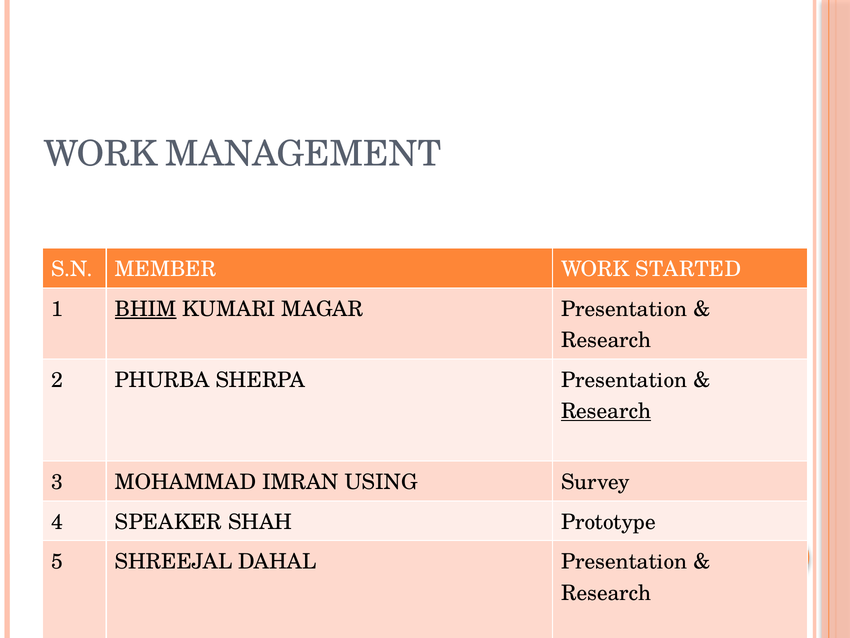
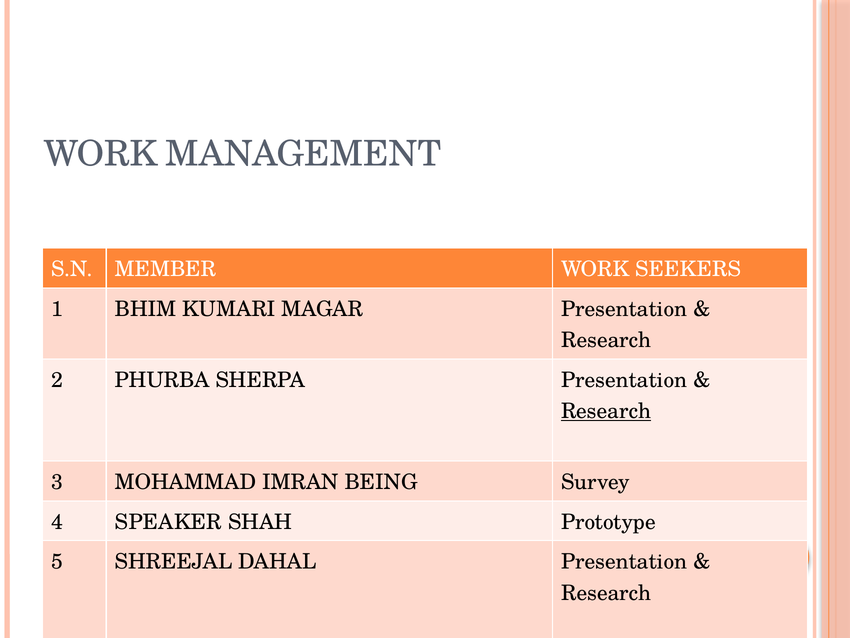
STARTED: STARTED -> SEEKERS
BHIM underline: present -> none
USING: USING -> BEING
